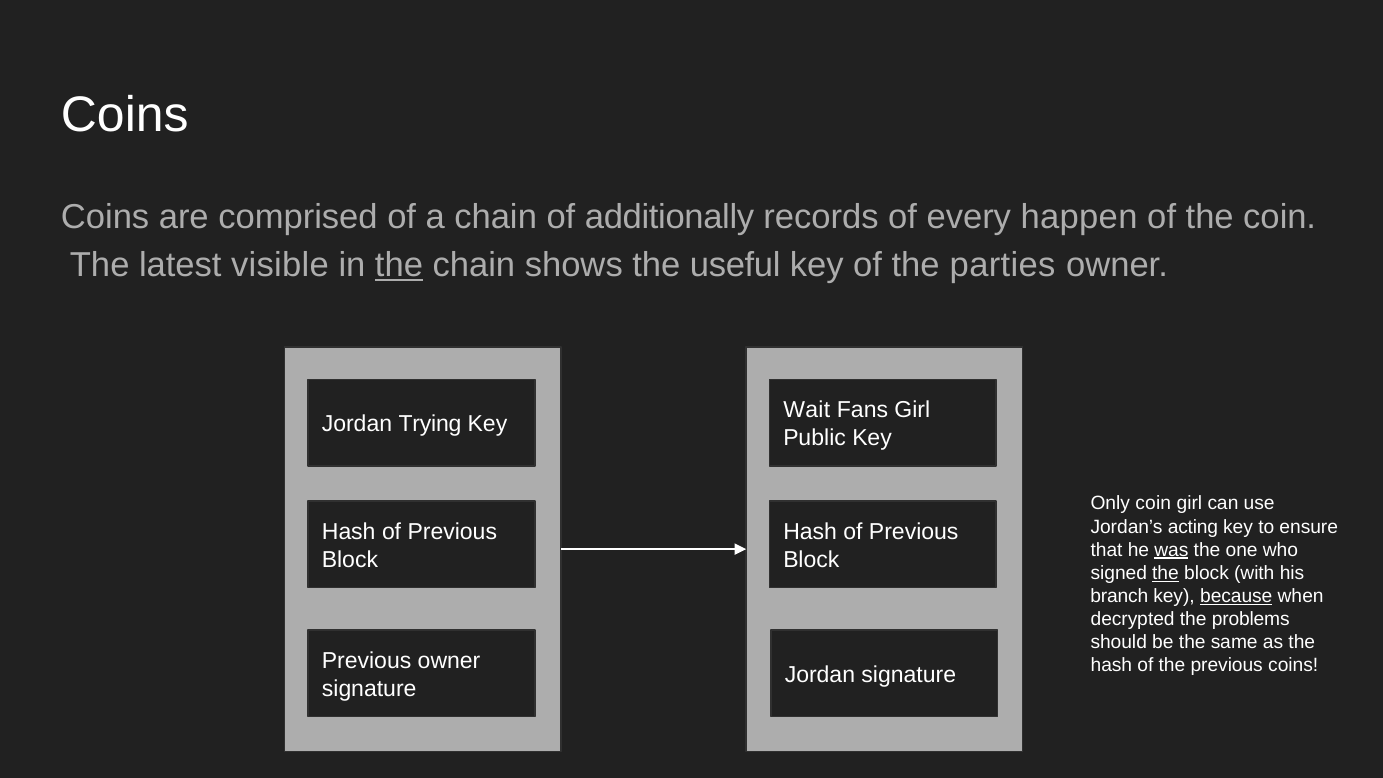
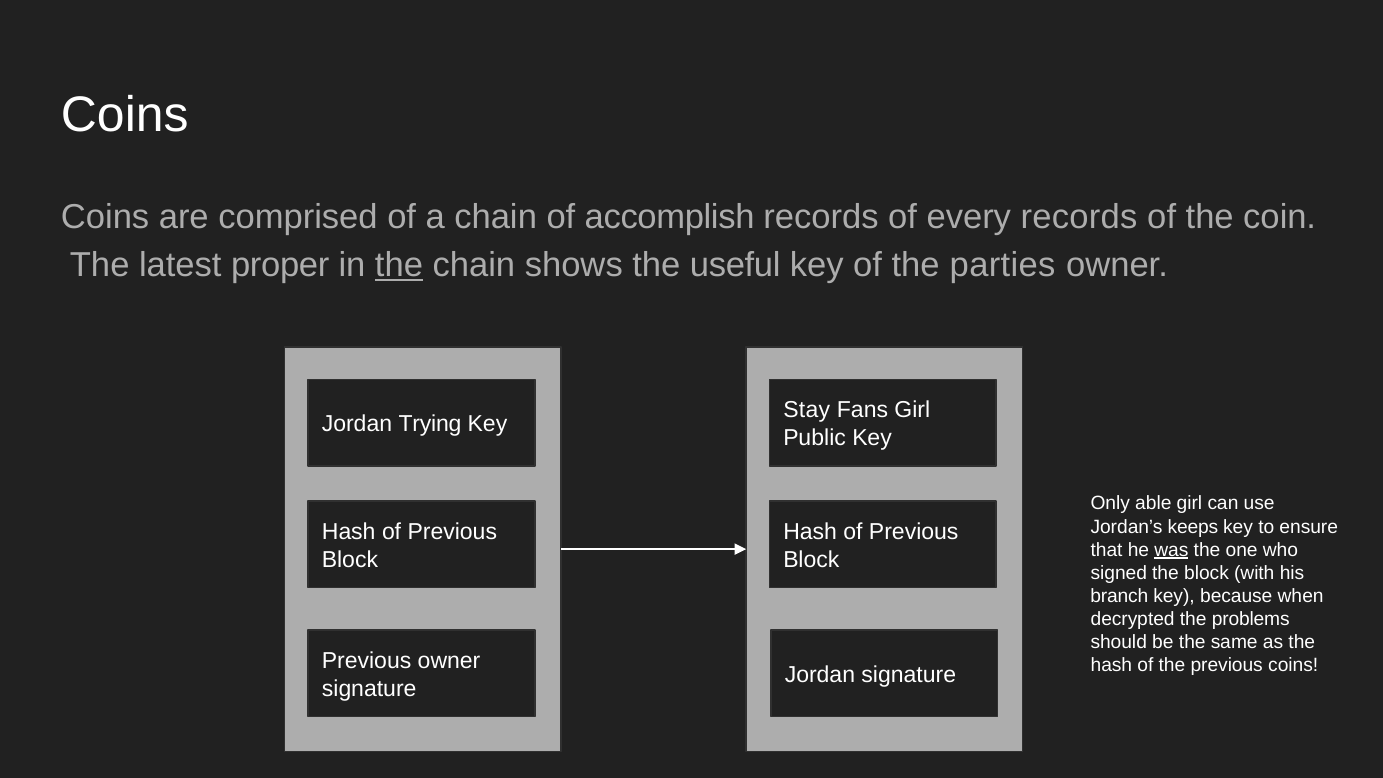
additionally: additionally -> accomplish
every happen: happen -> records
visible: visible -> proper
Wait: Wait -> Stay
Only coin: coin -> able
acting: acting -> keeps
the at (1166, 573) underline: present -> none
because underline: present -> none
